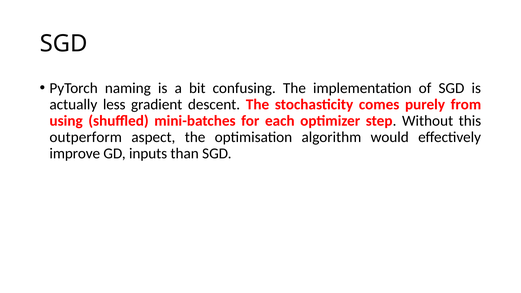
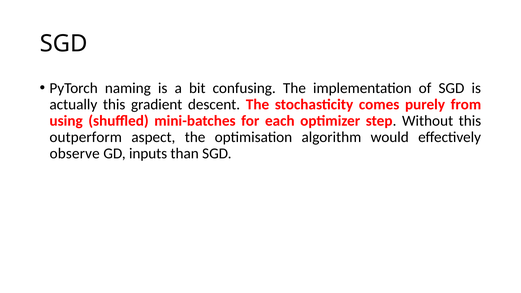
actually less: less -> this
improve: improve -> observe
